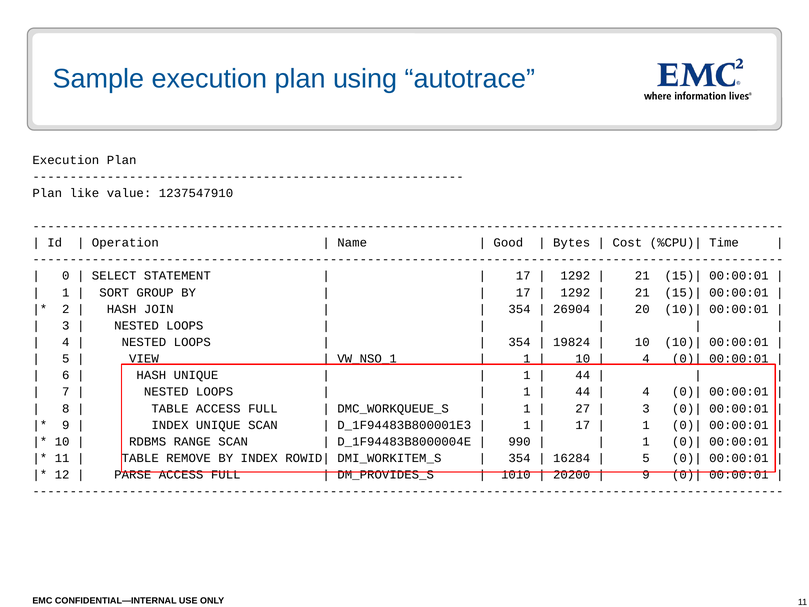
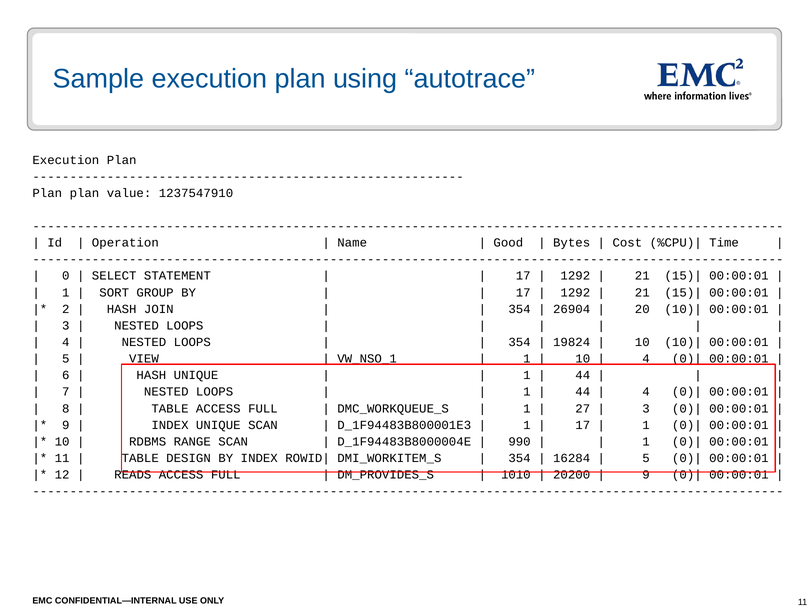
Plan like: like -> plan
REMOVE: REMOVE -> DESIGN
PARSE: PARSE -> READS
